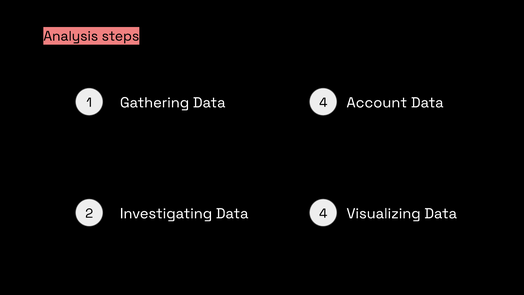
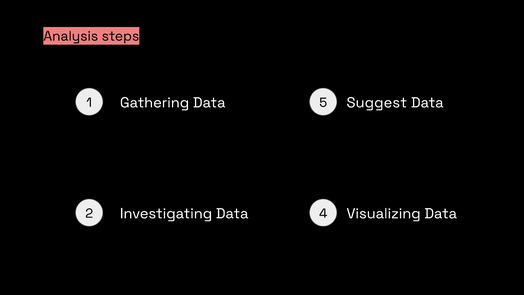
Account: Account -> Suggest
1 4: 4 -> 5
